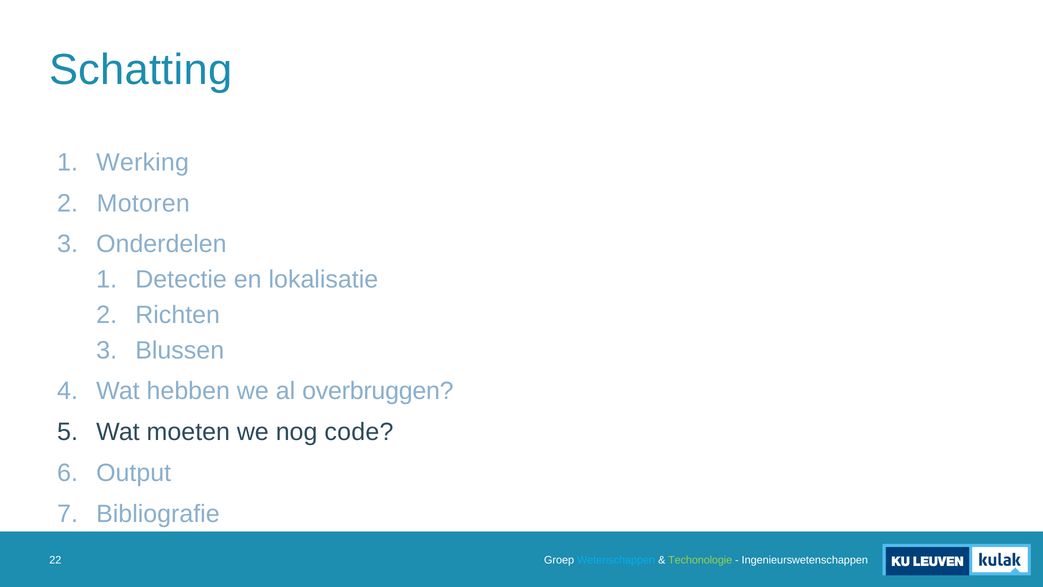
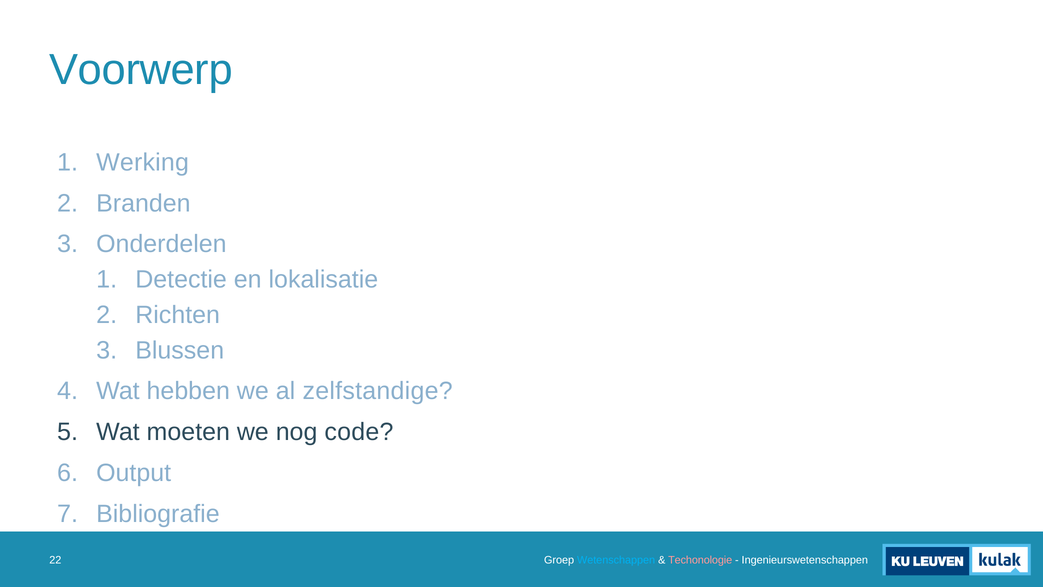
Schatting: Schatting -> Voorwerp
Motoren: Motoren -> Branden
overbruggen: overbruggen -> zelfstandige
Techonologie colour: light green -> pink
